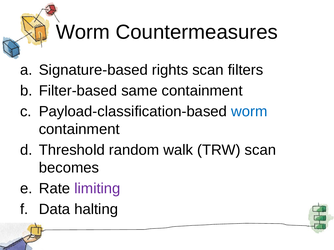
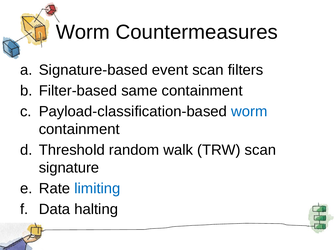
rights: rights -> event
becomes: becomes -> signature
limiting colour: purple -> blue
